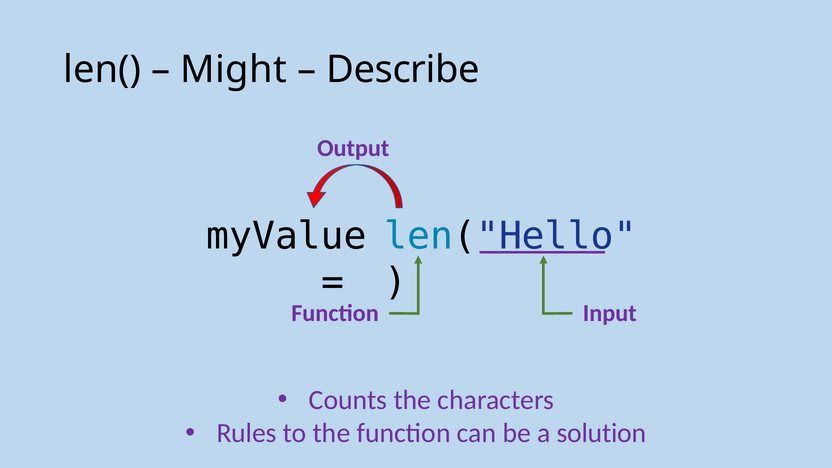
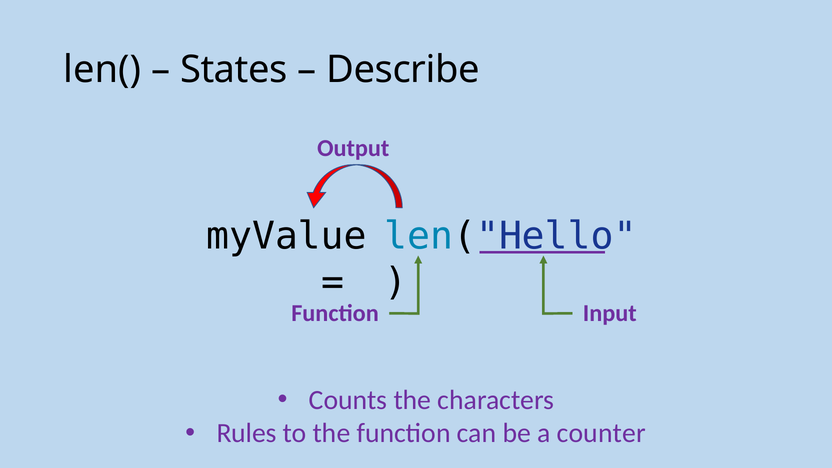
Might: Might -> States
solution: solution -> counter
